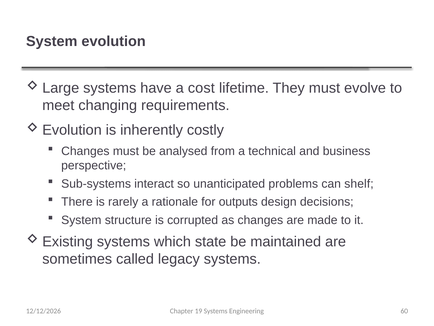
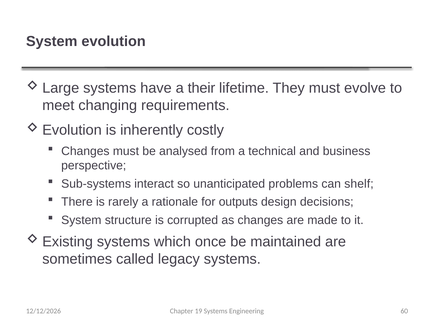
cost: cost -> their
state: state -> once
